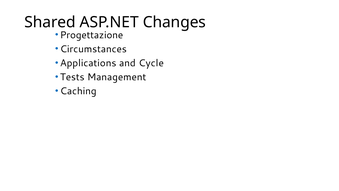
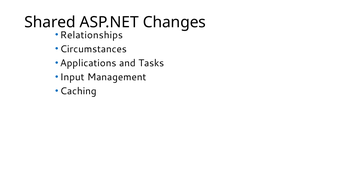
Progettazione: Progettazione -> Relationships
Cycle: Cycle -> Tasks
Tests: Tests -> Input
